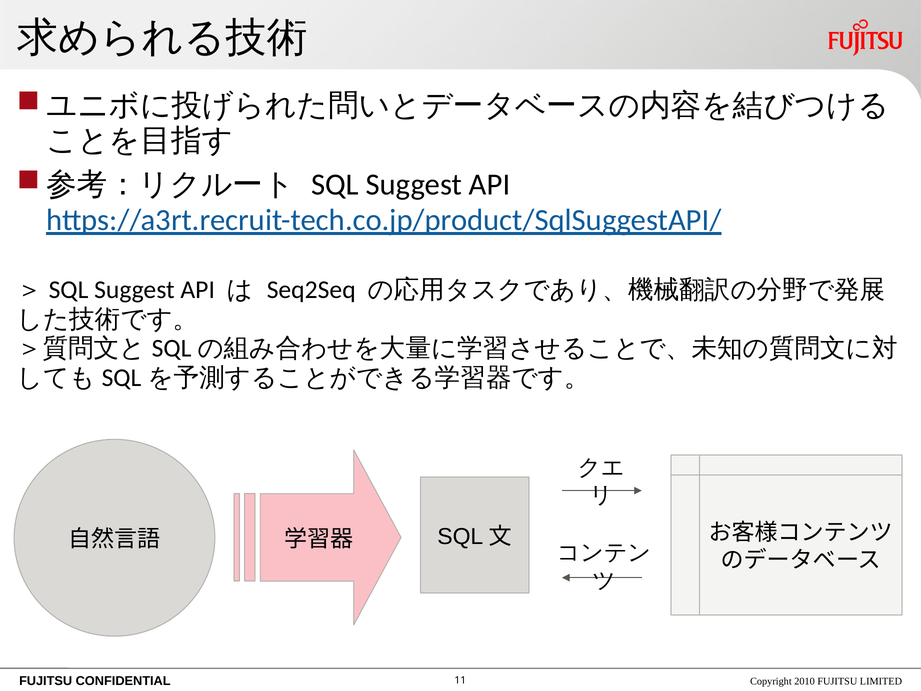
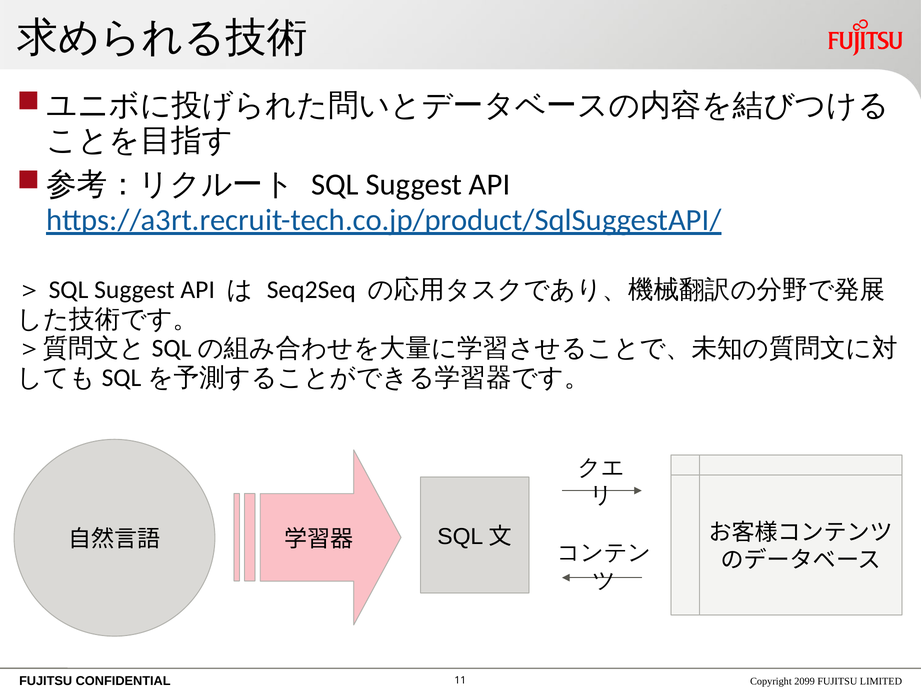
2010: 2010 -> 2099
